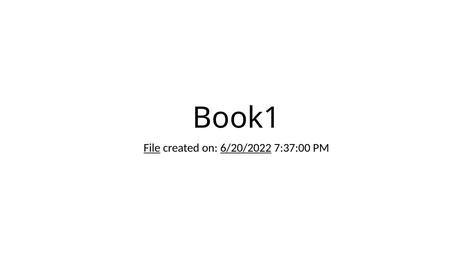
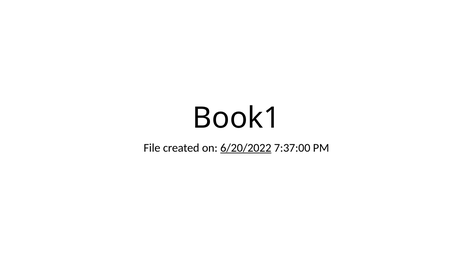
File underline: present -> none
